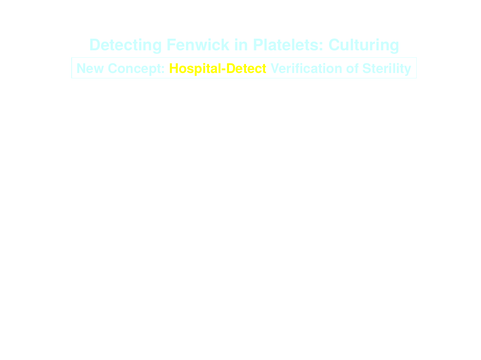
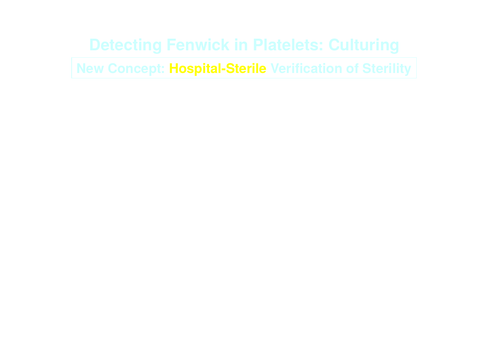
Hospital-Detect: Hospital-Detect -> Hospital-Sterile
